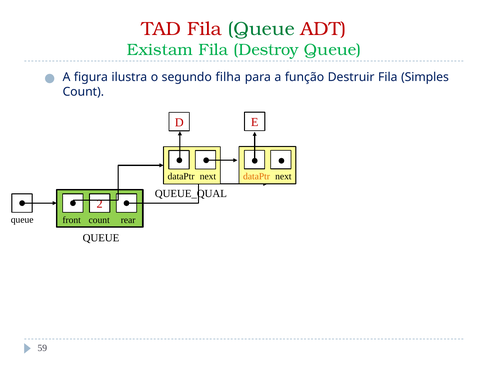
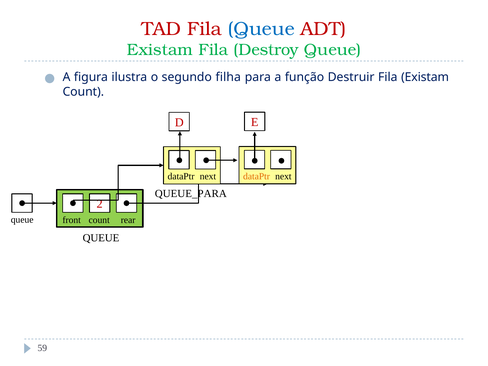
Queue at (261, 29) colour: green -> blue
Fila Simples: Simples -> Existam
QUEUE_QUAL: QUEUE_QUAL -> QUEUE_PARA
